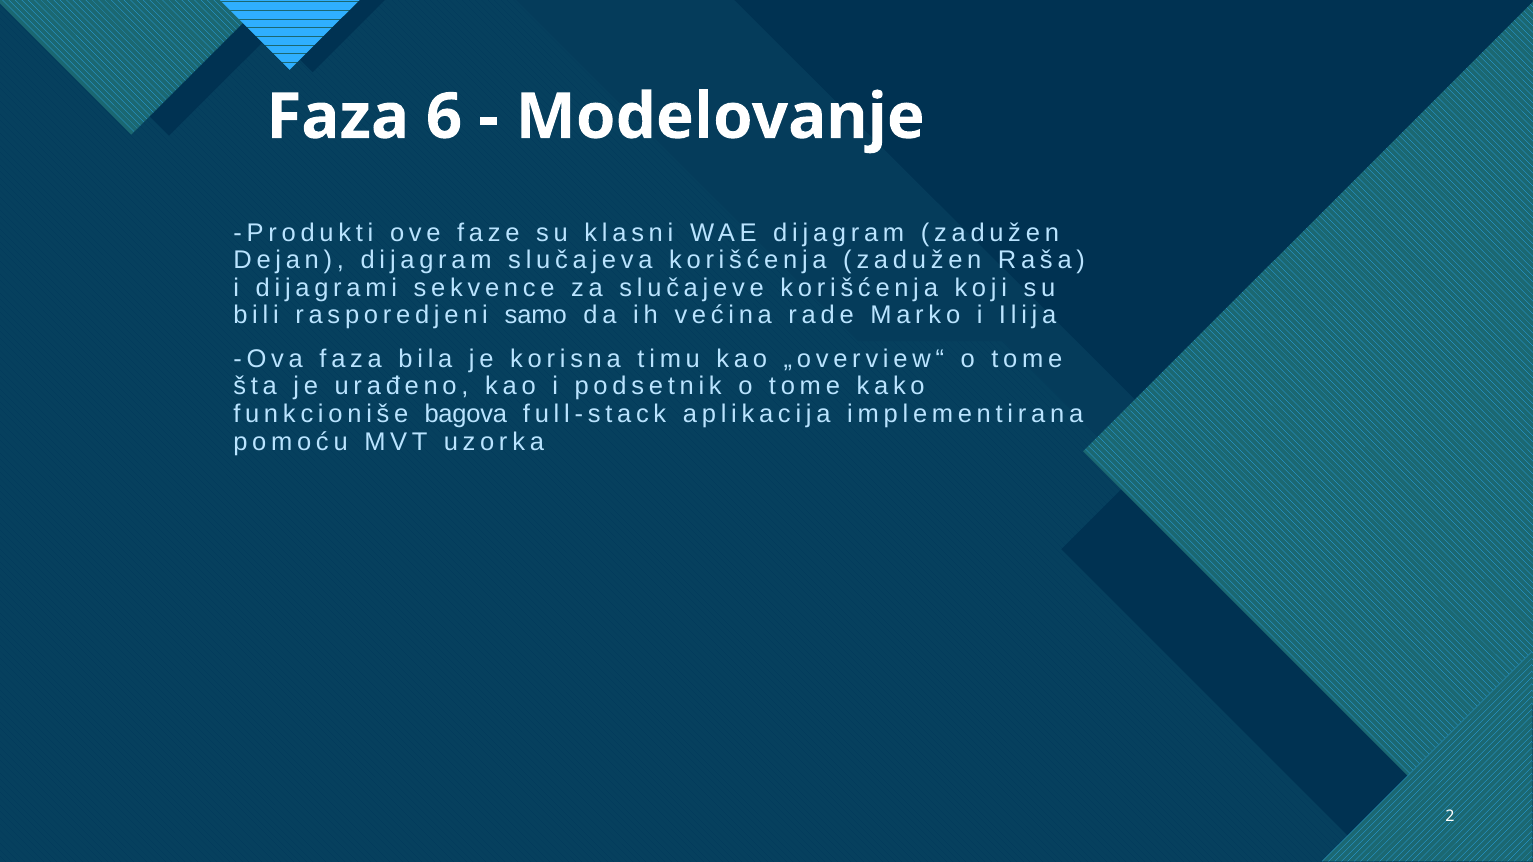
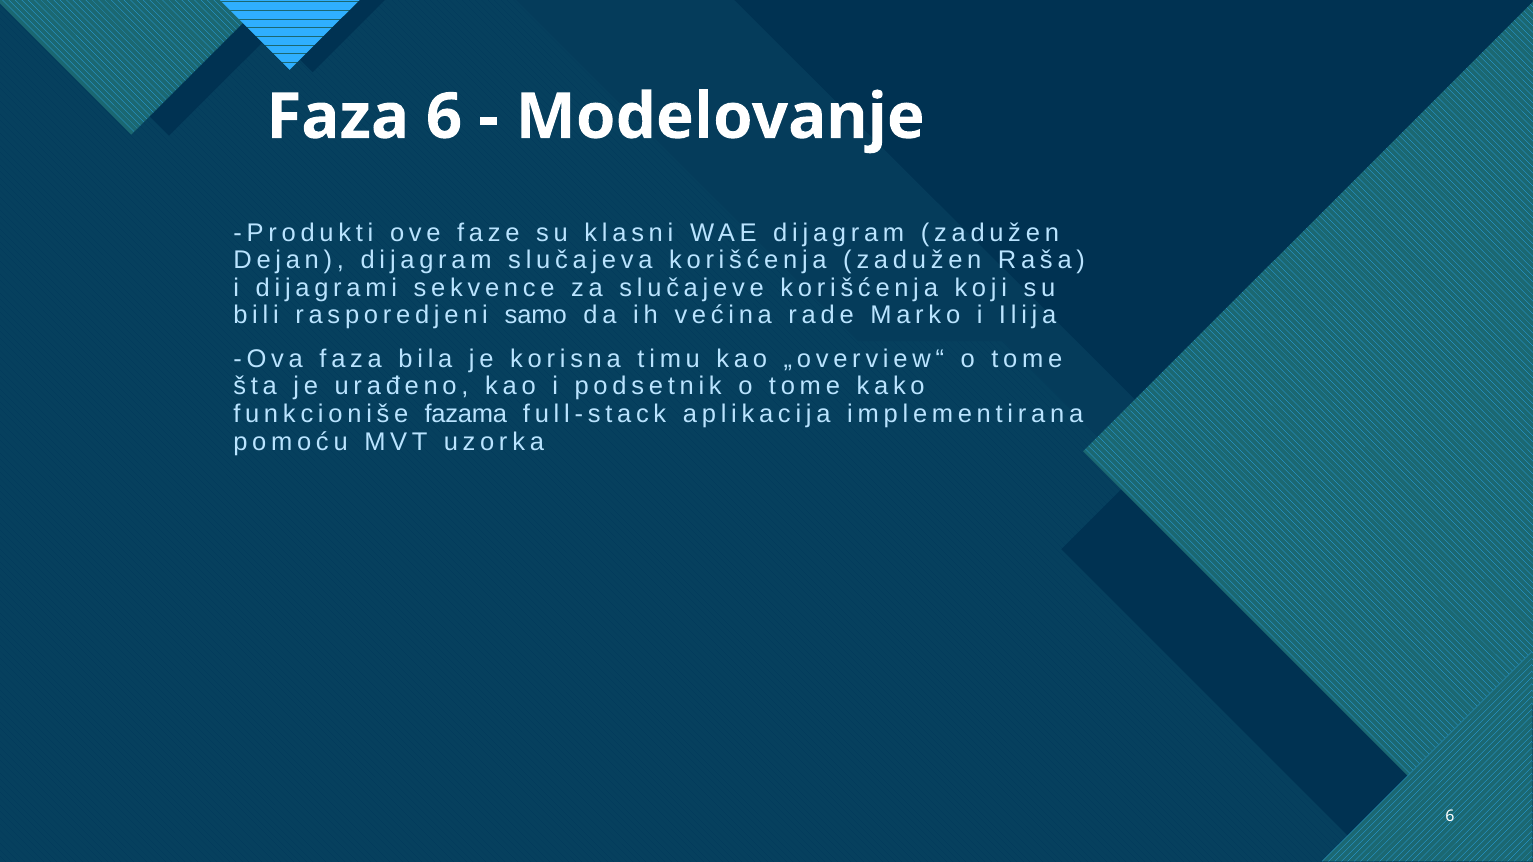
bagova: bagova -> fazama
2 at (1450, 817): 2 -> 6
